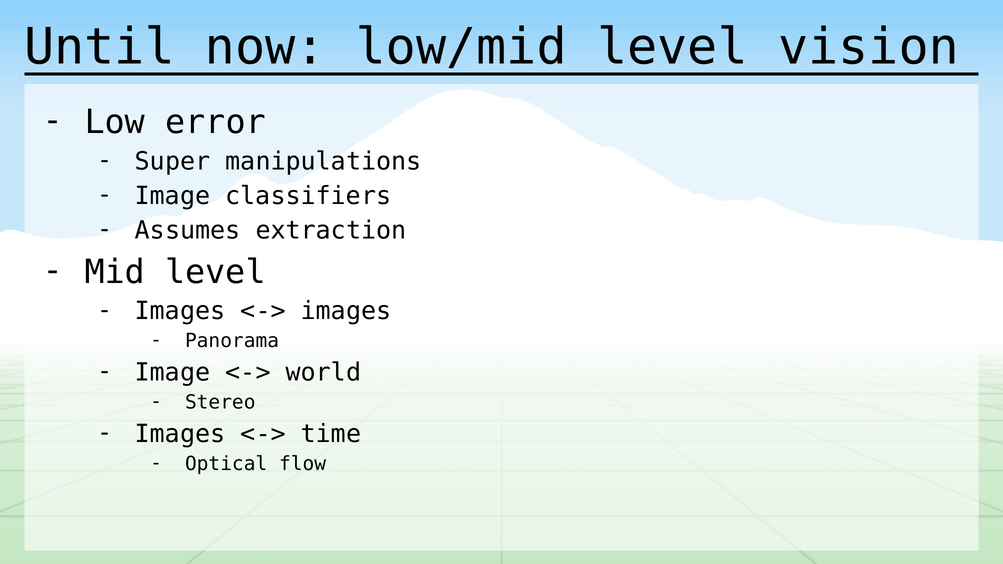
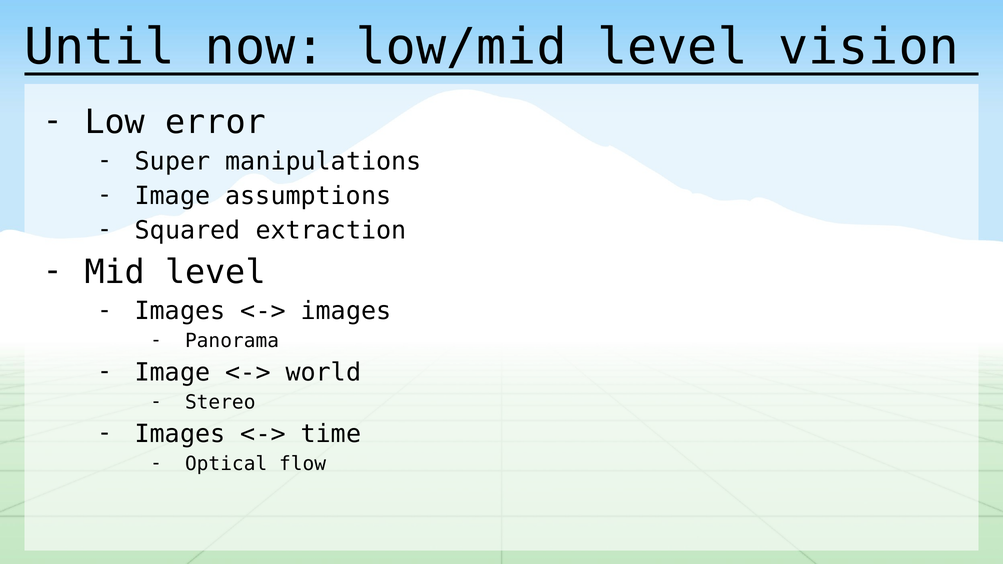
classifiers: classifiers -> assumptions
Assumes: Assumes -> Squared
